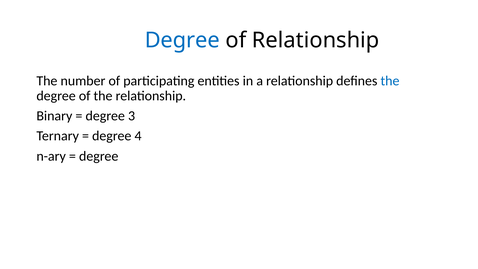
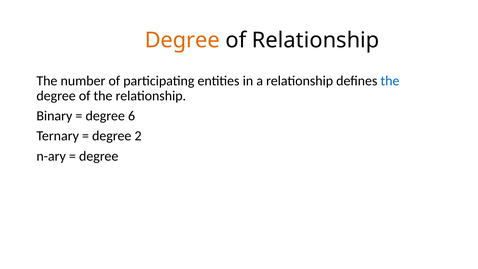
Degree at (182, 40) colour: blue -> orange
3: 3 -> 6
4: 4 -> 2
